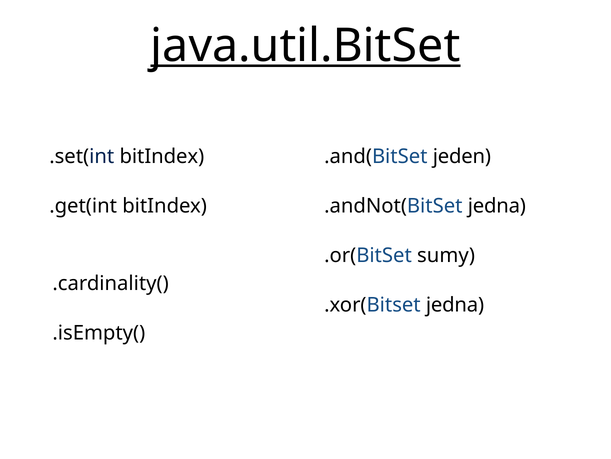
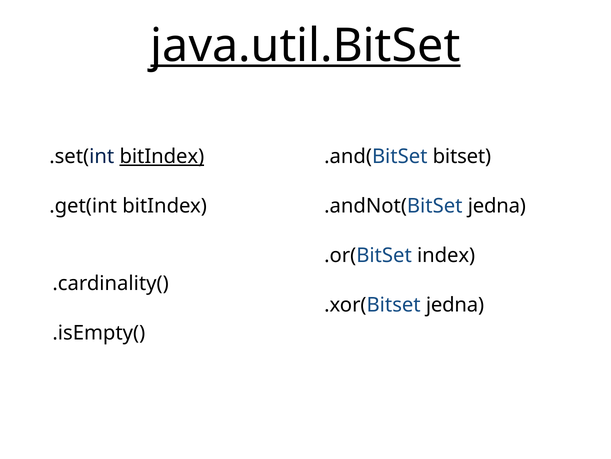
bitIndex at (162, 156) underline: none -> present
jeden: jeden -> bitset
sumy: sumy -> index
